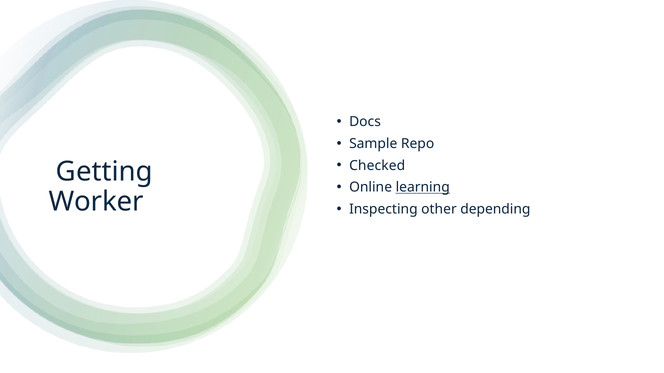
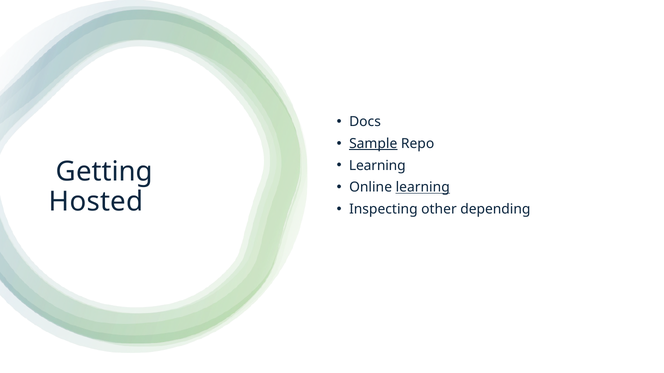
Sample underline: none -> present
Checked at (377, 166): Checked -> Learning
Worker: Worker -> Hosted
